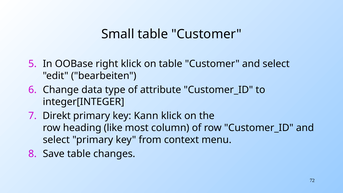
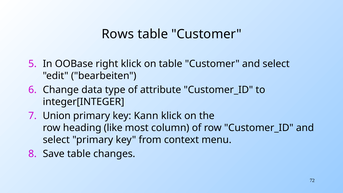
Small: Small -> Rows
Direkt: Direkt -> Union
